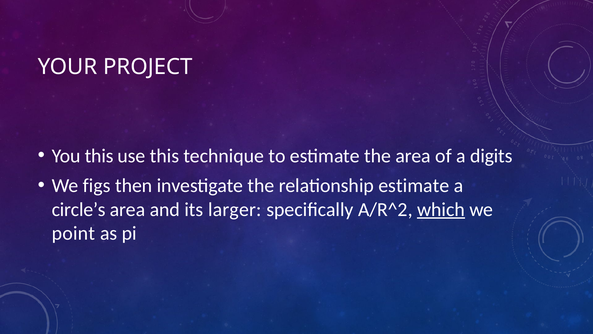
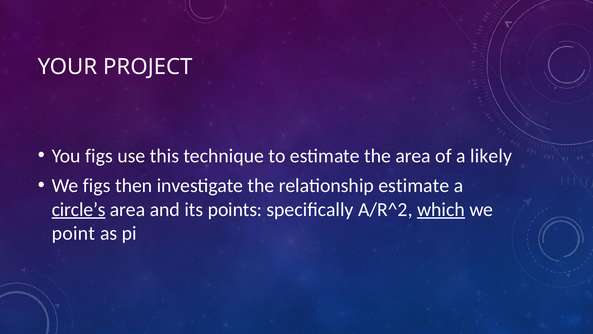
You this: this -> figs
digits: digits -> likely
circle’s underline: none -> present
larger: larger -> points
